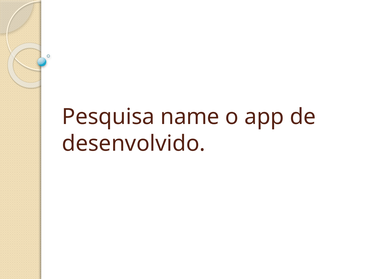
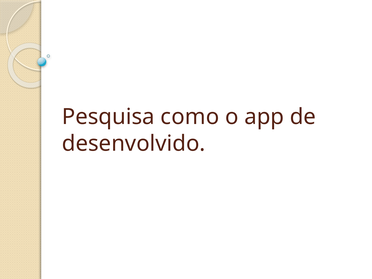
name: name -> como
